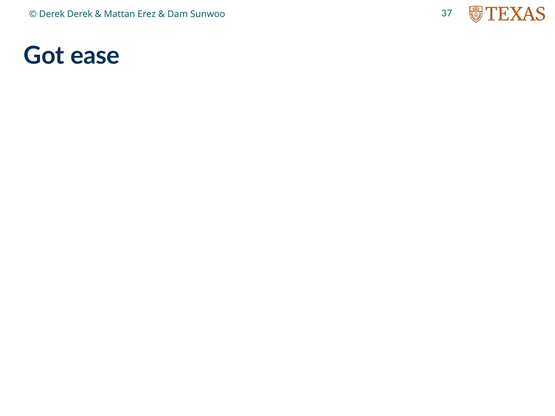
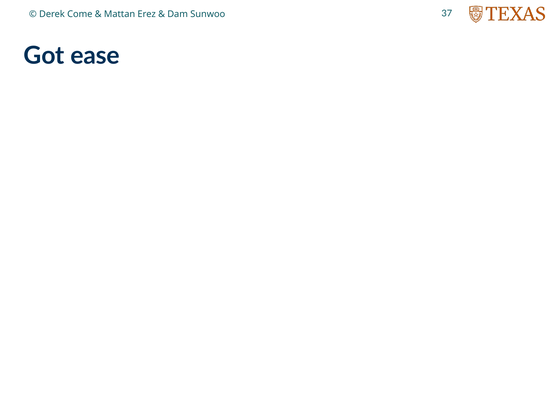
Derek Derek: Derek -> Come
